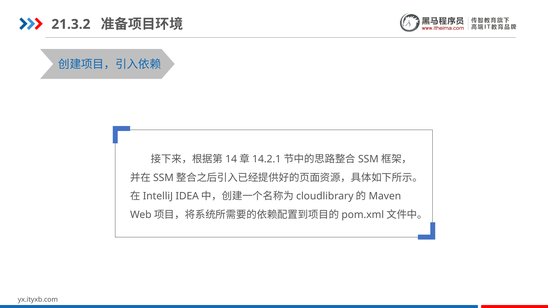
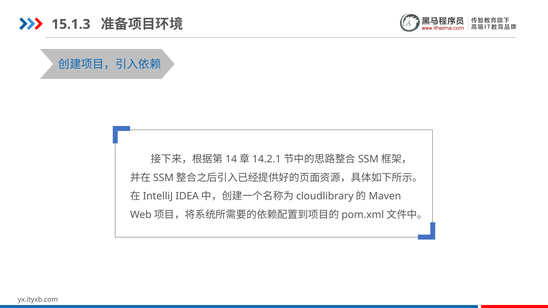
21.3.2: 21.3.2 -> 15.1.3
